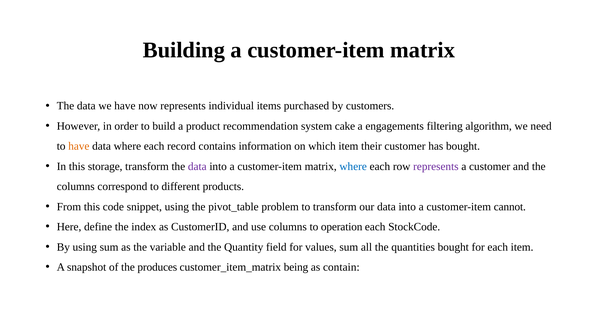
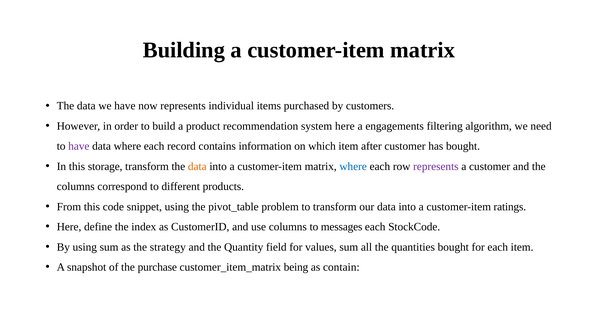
system cake: cake -> here
have at (79, 146) colour: orange -> purple
their: their -> after
data at (197, 167) colour: purple -> orange
cannot: cannot -> ratings
operation: operation -> messages
variable: variable -> strategy
produces: produces -> purchase
